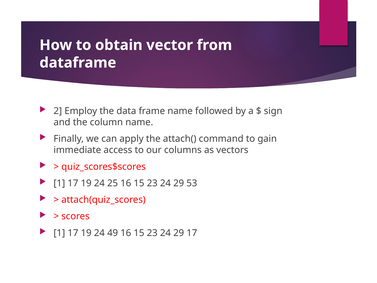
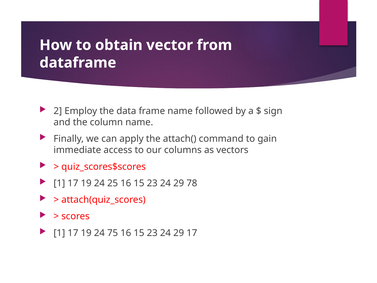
53: 53 -> 78
49: 49 -> 75
